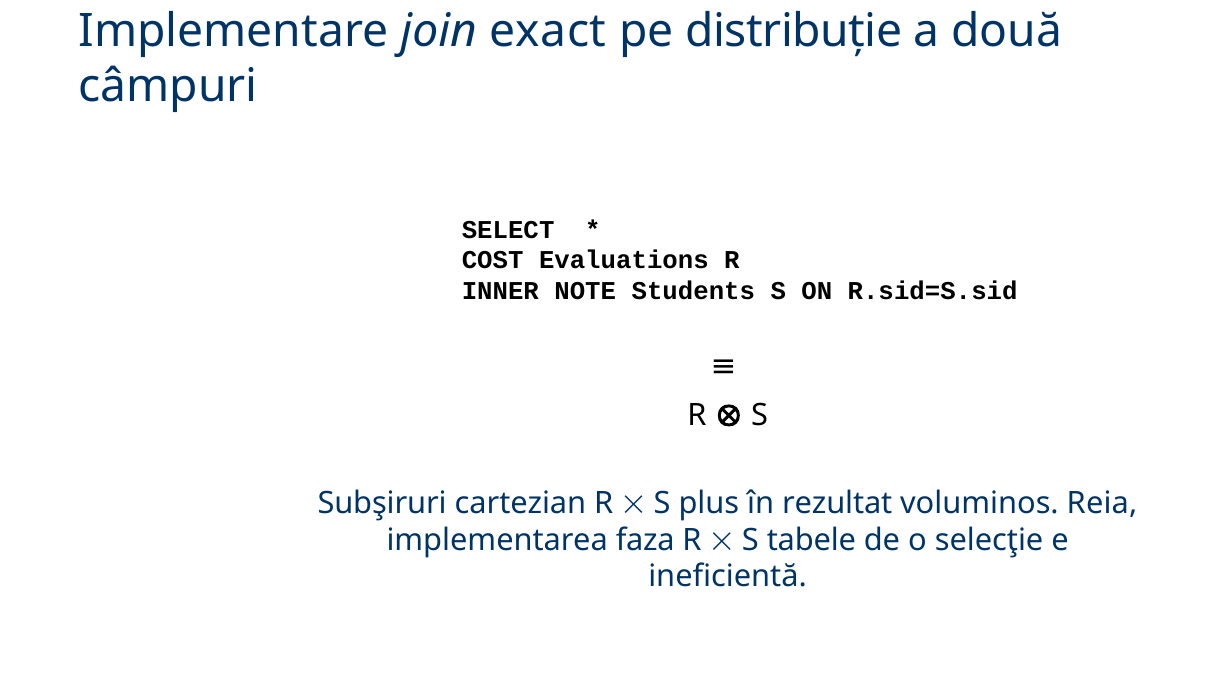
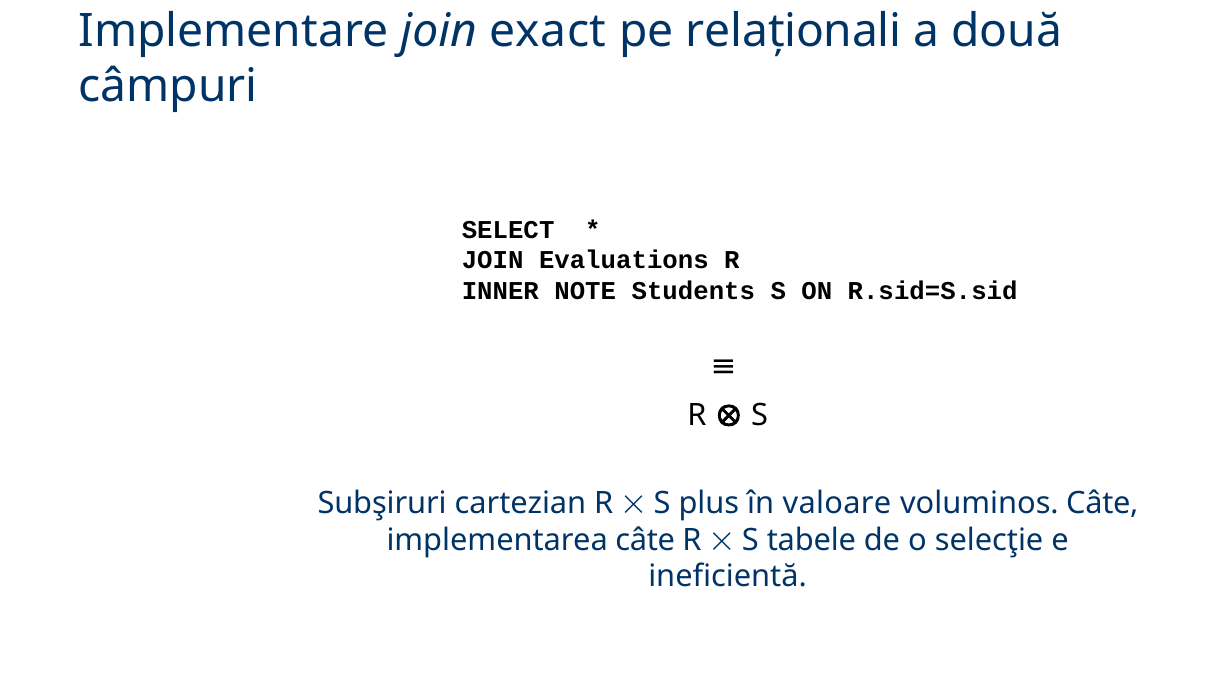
distribuţie: distribuţie -> relaţionali
COST at (493, 260): COST -> JOIN
rezultat: rezultat -> valoare
voluminos Reia: Reia -> Câte
implementarea faza: faza -> câte
